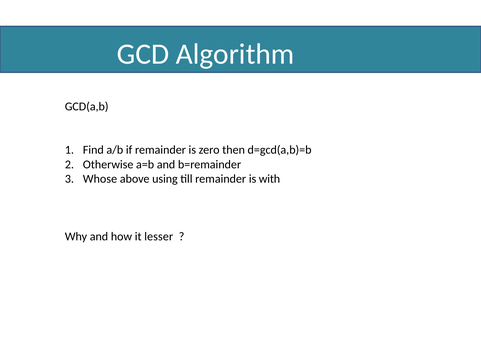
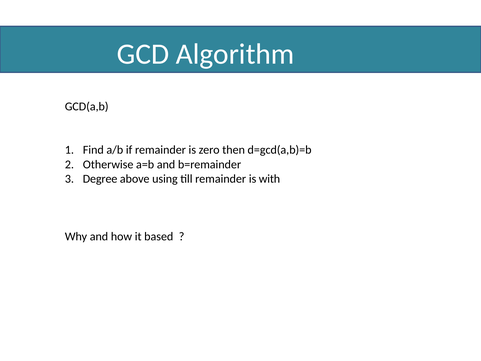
Whose: Whose -> Degree
lesser: lesser -> based
